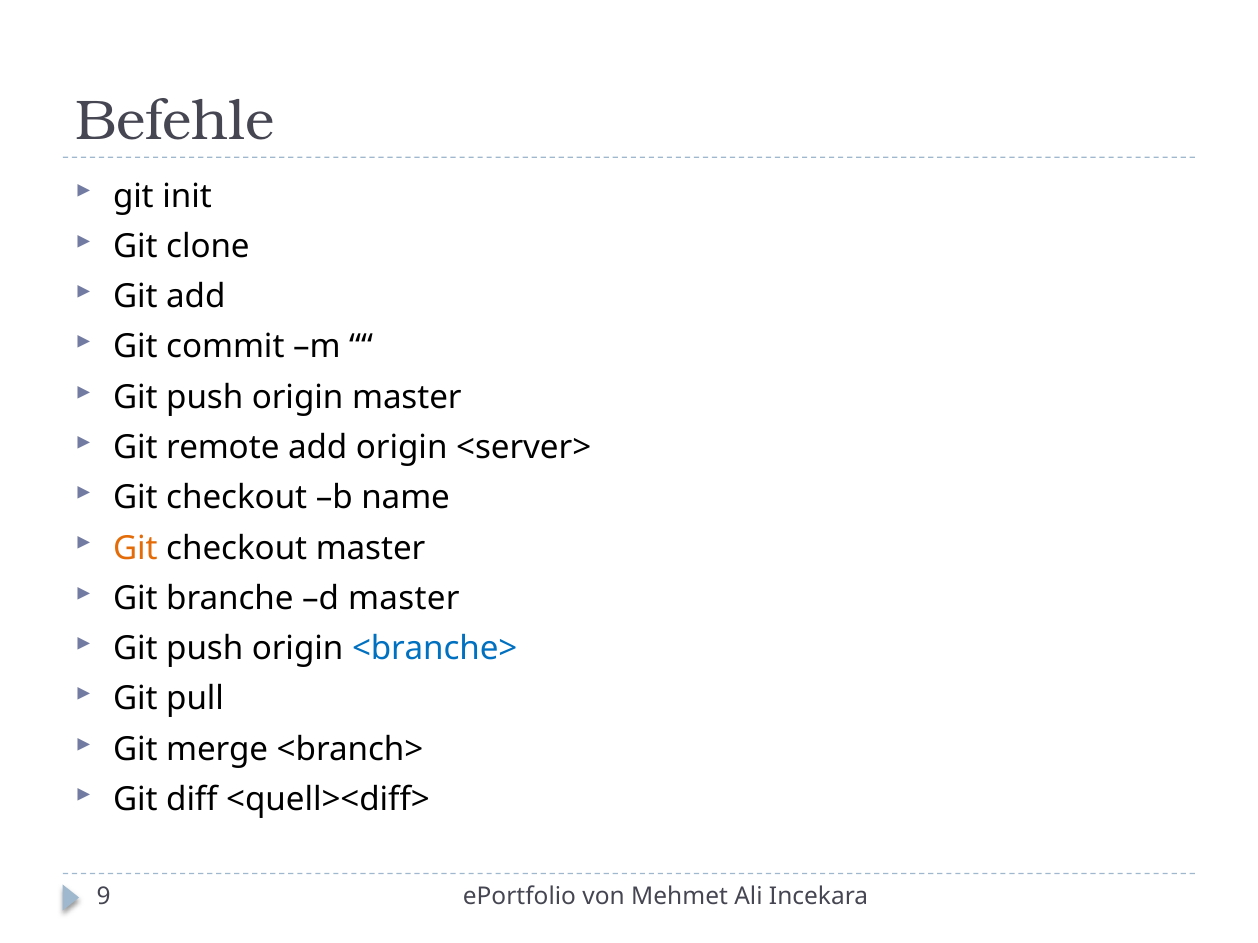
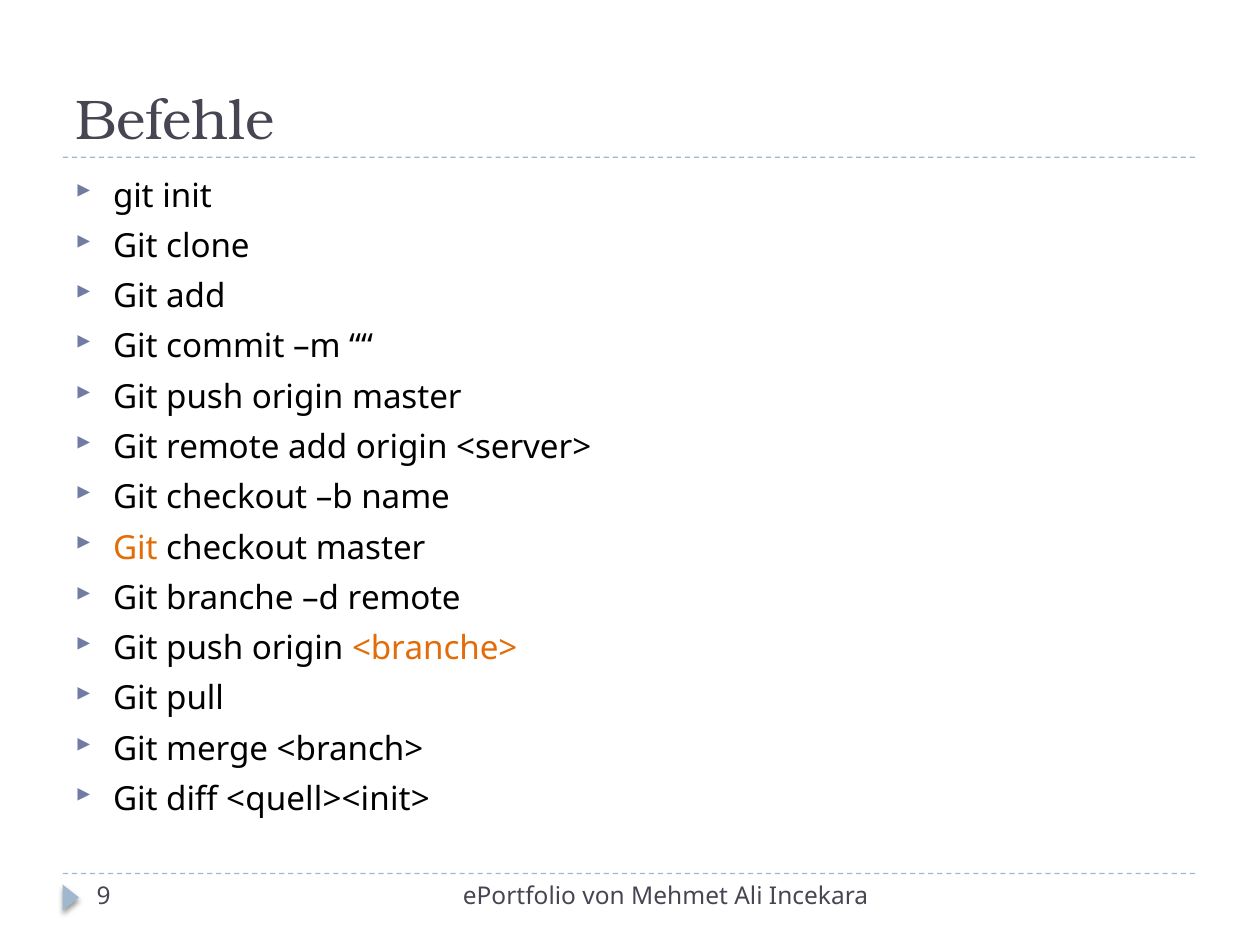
d master: master -> remote
<branche> colour: blue -> orange
<quell><diff>: <quell><diff> -> <quell><init>
